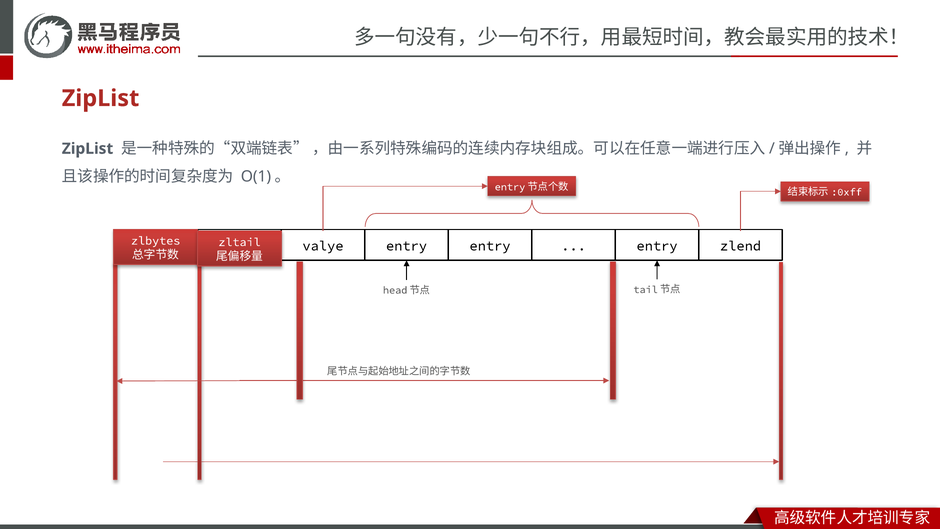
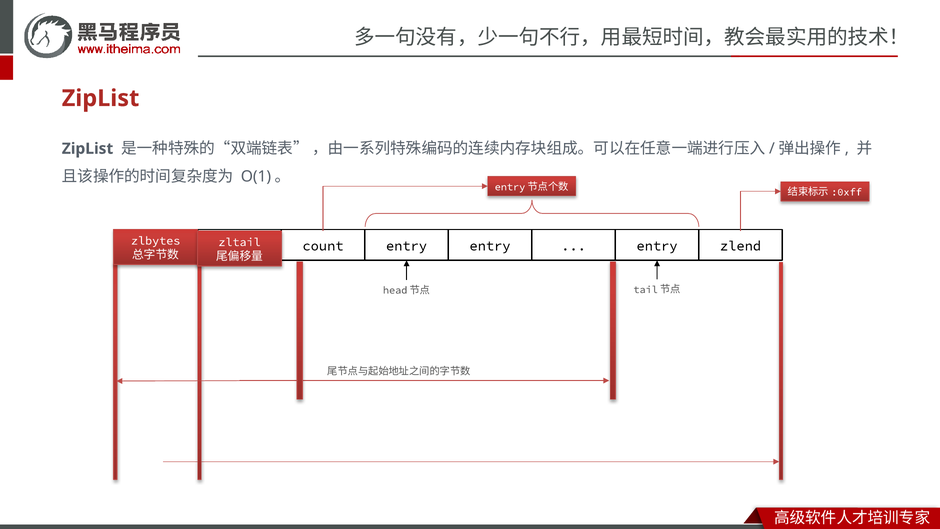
valye: valye -> count
